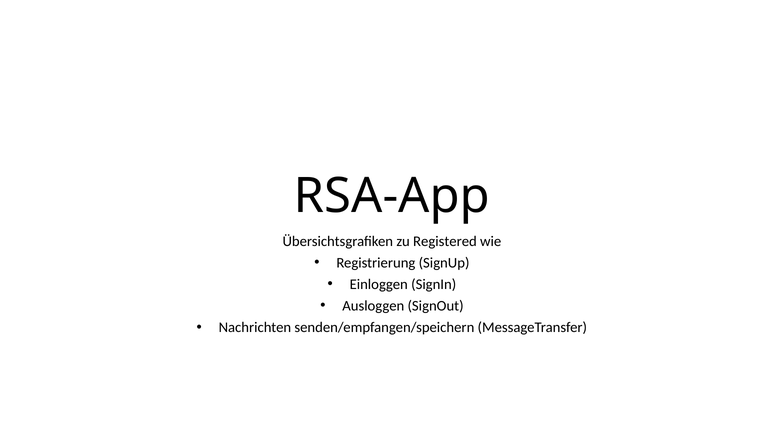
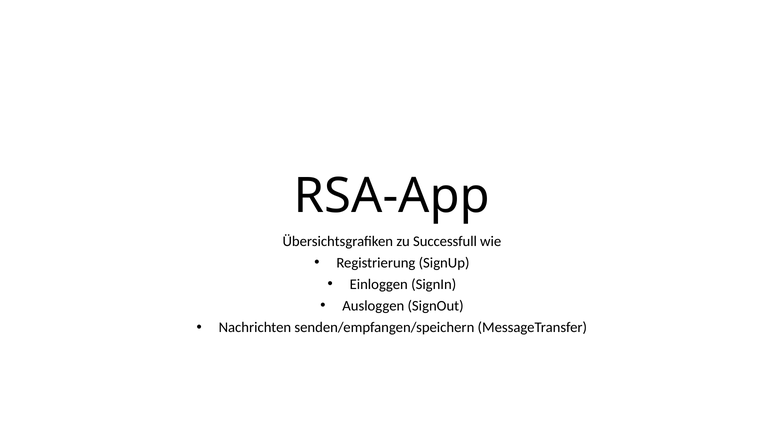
Registered: Registered -> Successfull
